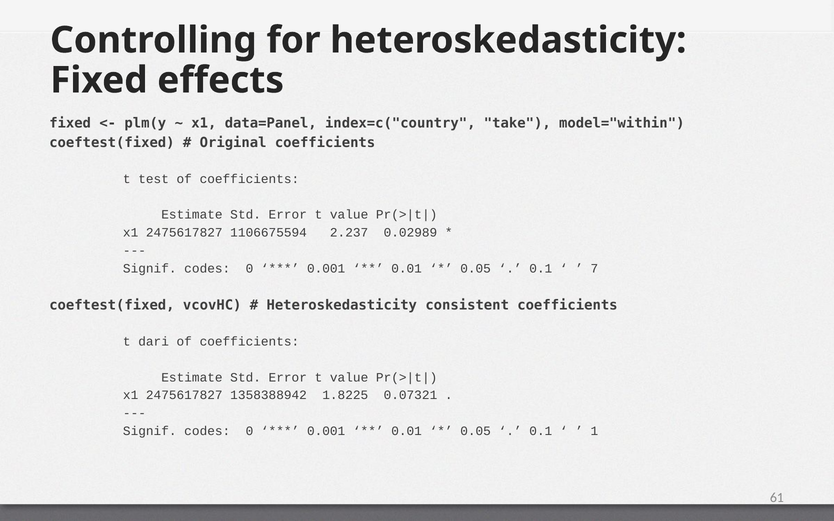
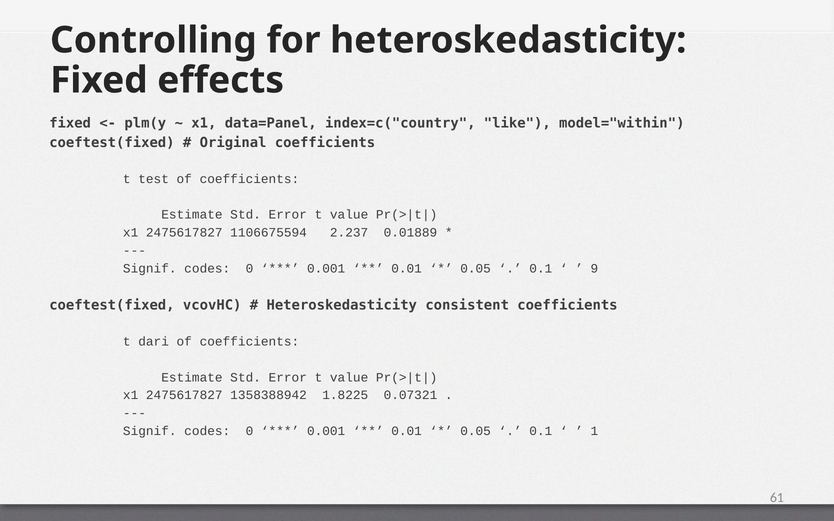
take: take -> like
0.02989: 0.02989 -> 0.01889
7: 7 -> 9
